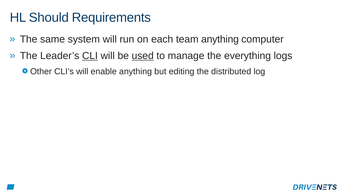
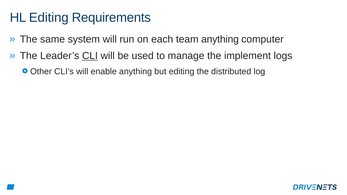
HL Should: Should -> Editing
used underline: present -> none
everything: everything -> implement
